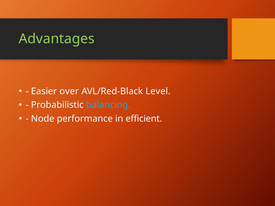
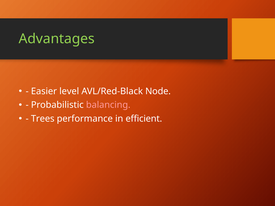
over: over -> level
Level: Level -> Node
balancing colour: light blue -> pink
Node: Node -> Trees
